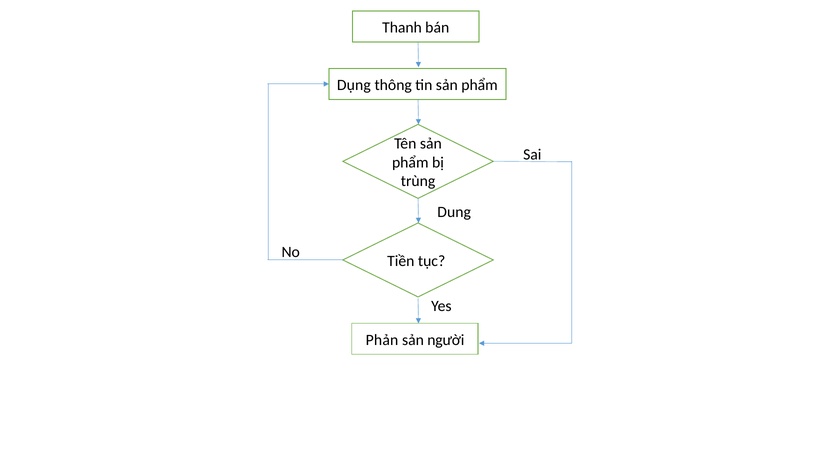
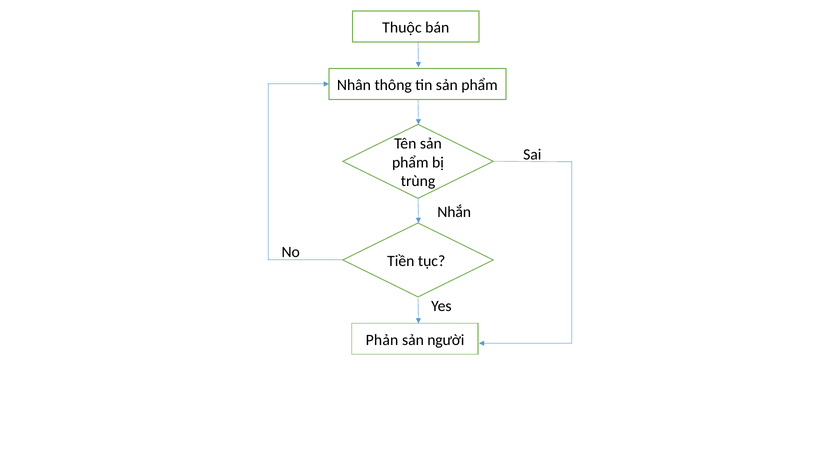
Thanh: Thanh -> Thuộc
Dụng: Dụng -> Nhân
Dung: Dung -> Nhắn
